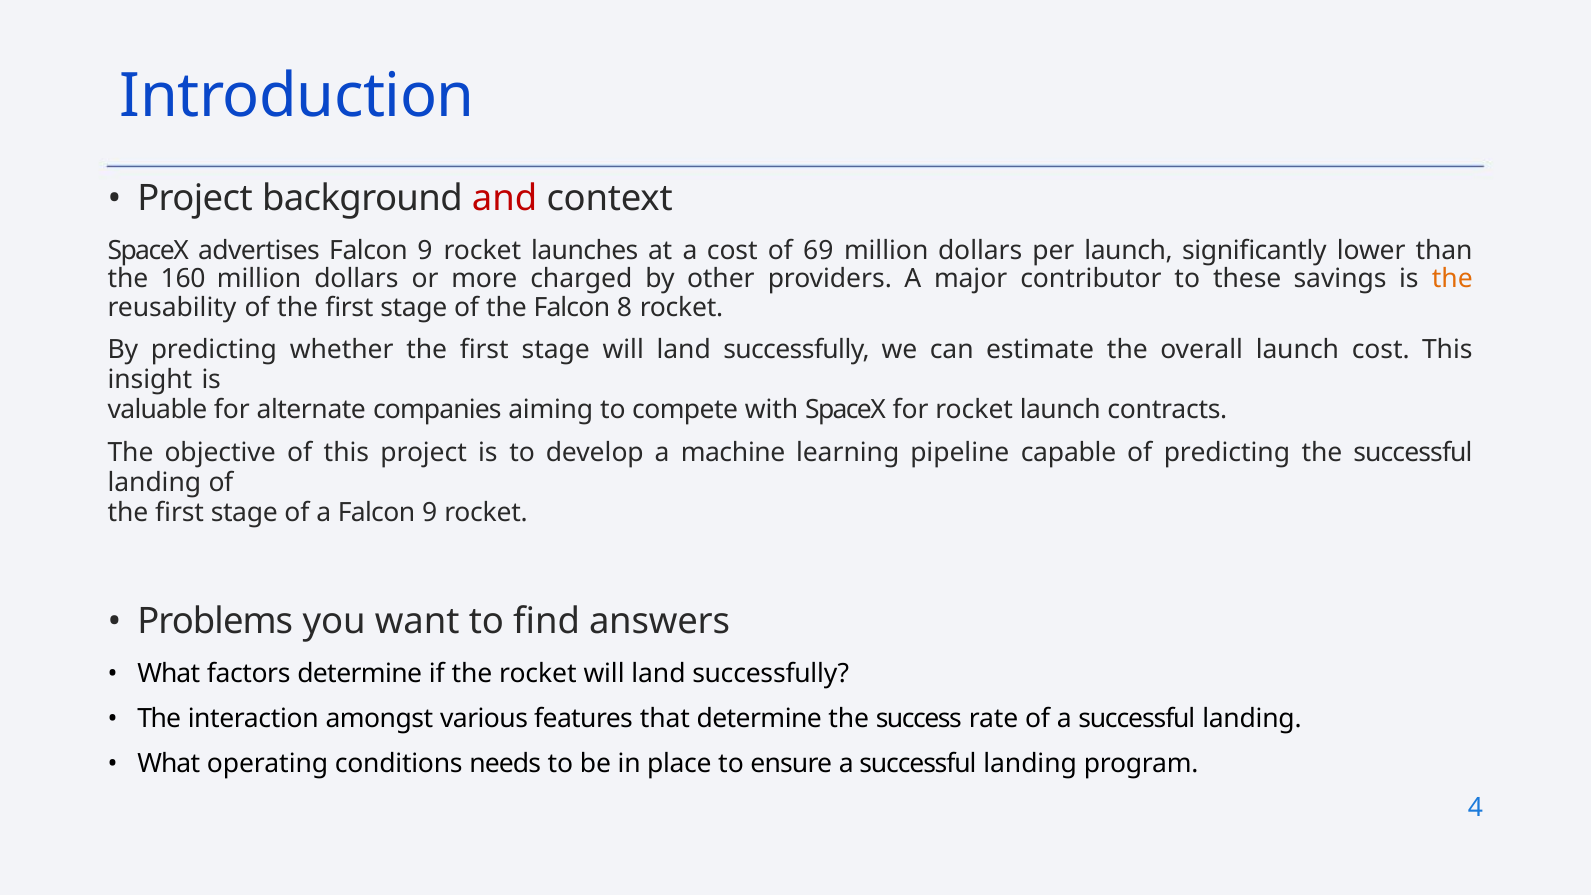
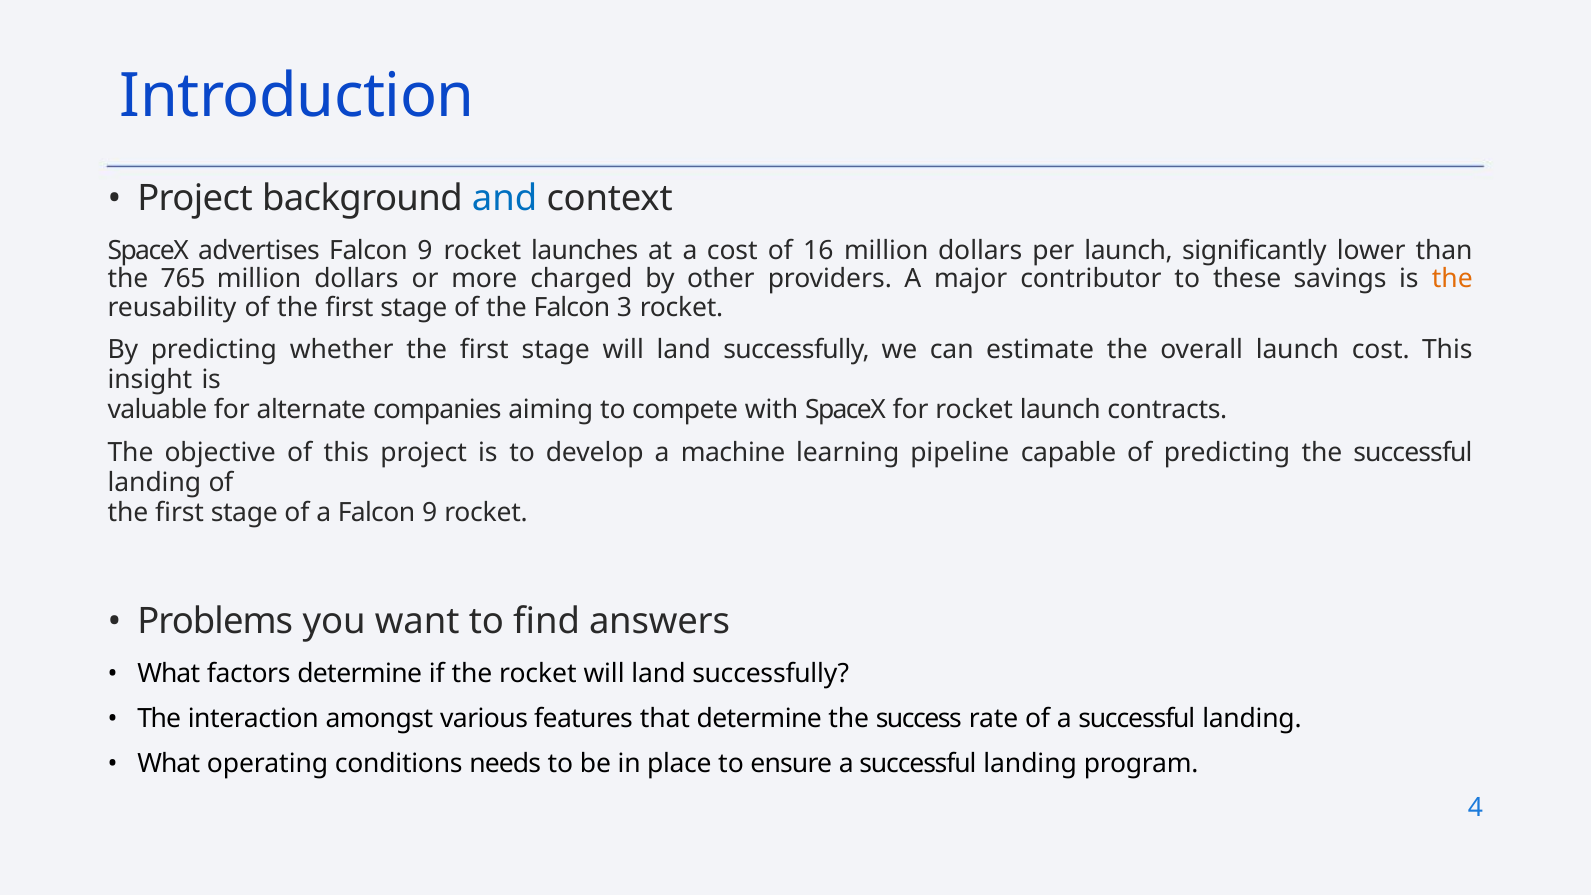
and colour: red -> blue
69: 69 -> 16
160: 160 -> 765
8: 8 -> 3
